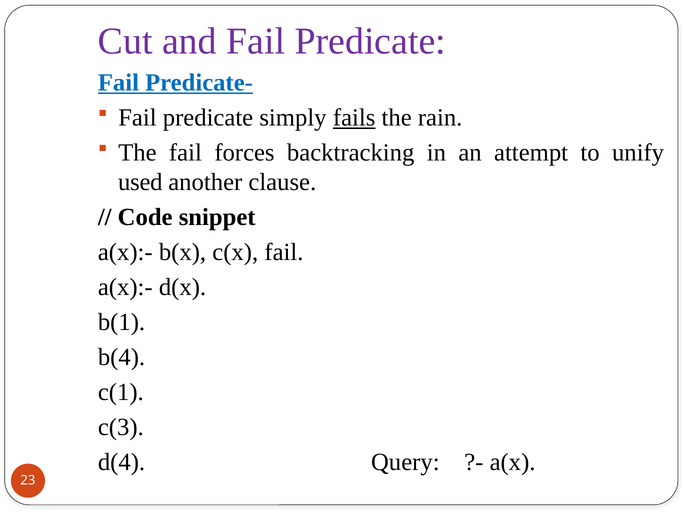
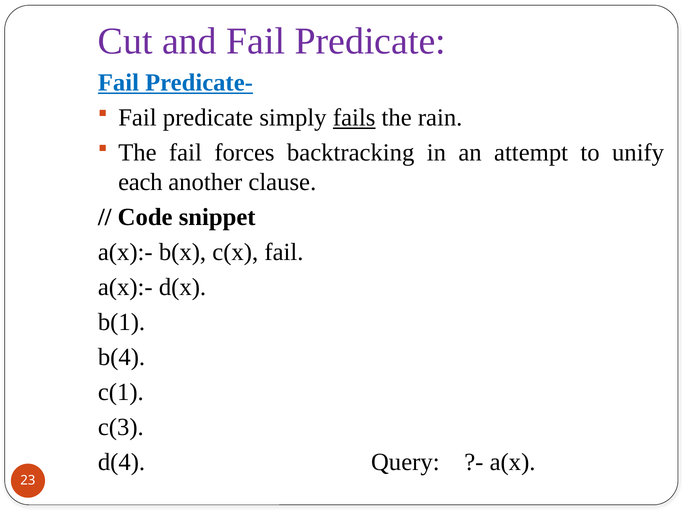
used: used -> each
